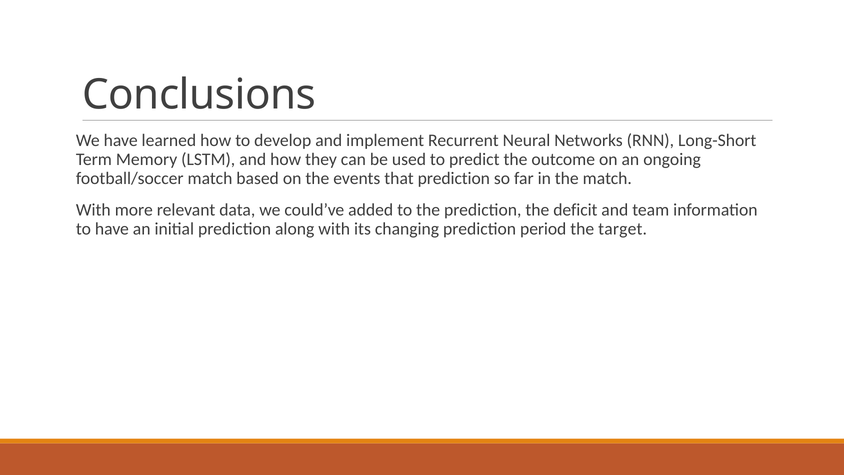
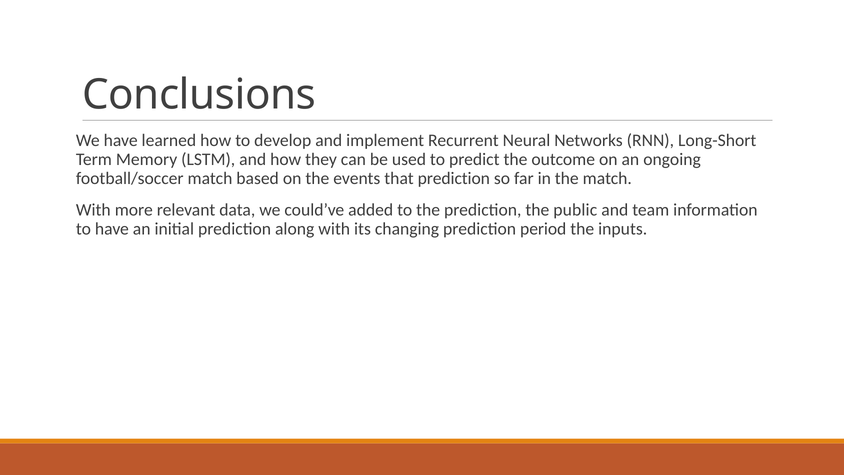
deficit: deficit -> public
target: target -> inputs
